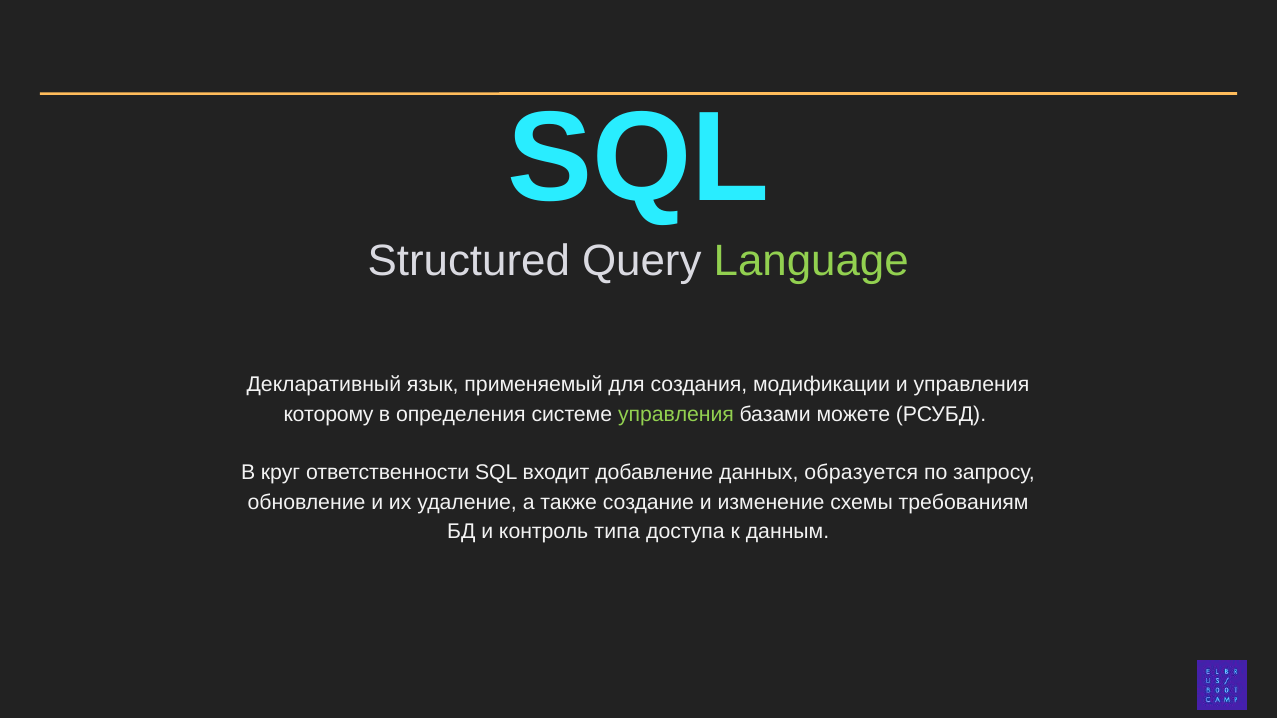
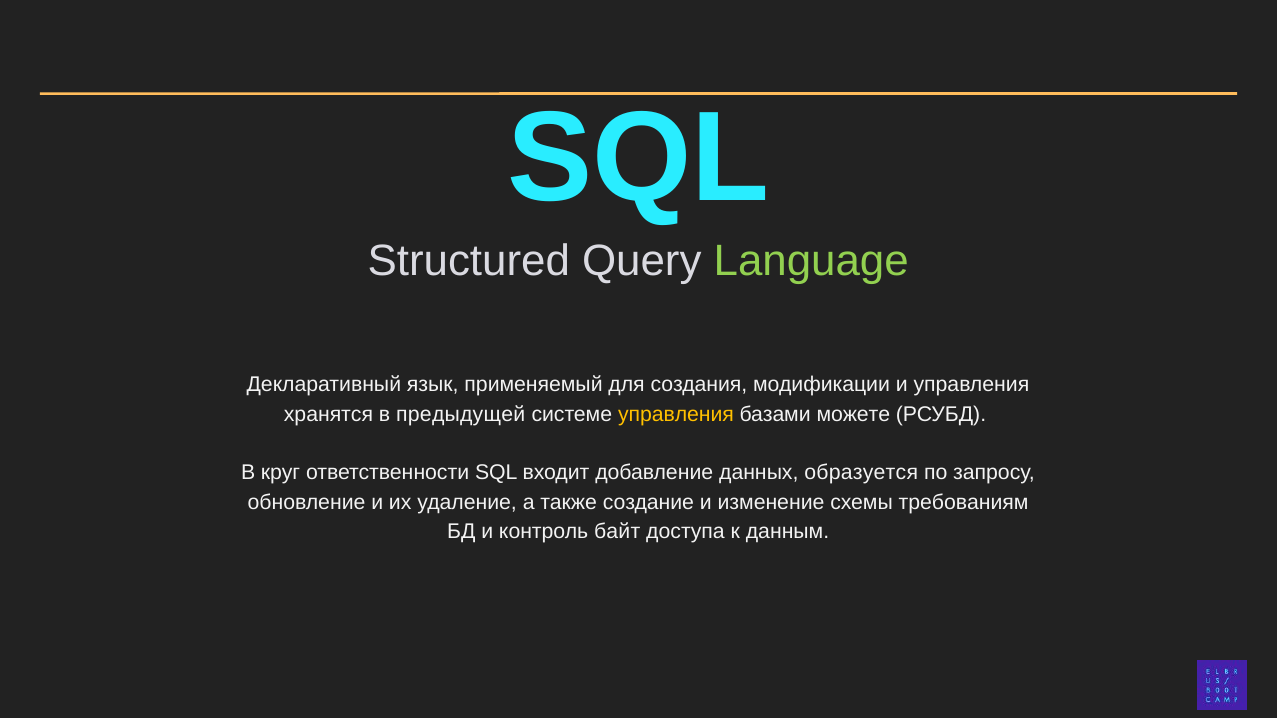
которому: которому -> хранятся
определения: определения -> предыдущей
управления at (676, 414) colour: light green -> yellow
типа: типа -> байт
